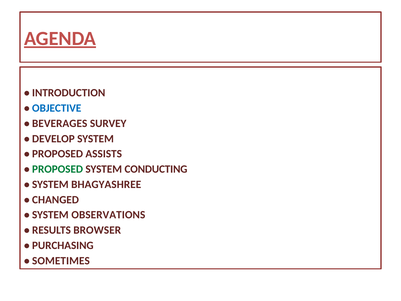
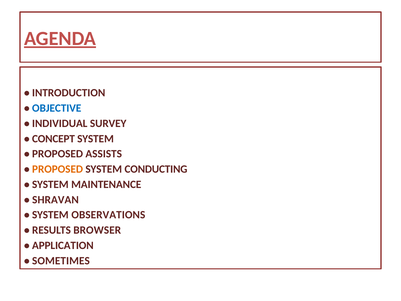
BEVERAGES: BEVERAGES -> INDIVIDUAL
DEVELOP: DEVELOP -> CONCEPT
PROPOSED at (58, 169) colour: green -> orange
BHAGYASHREE: BHAGYASHREE -> MAINTENANCE
CHANGED: CHANGED -> SHRAVAN
PURCHASING: PURCHASING -> APPLICATION
